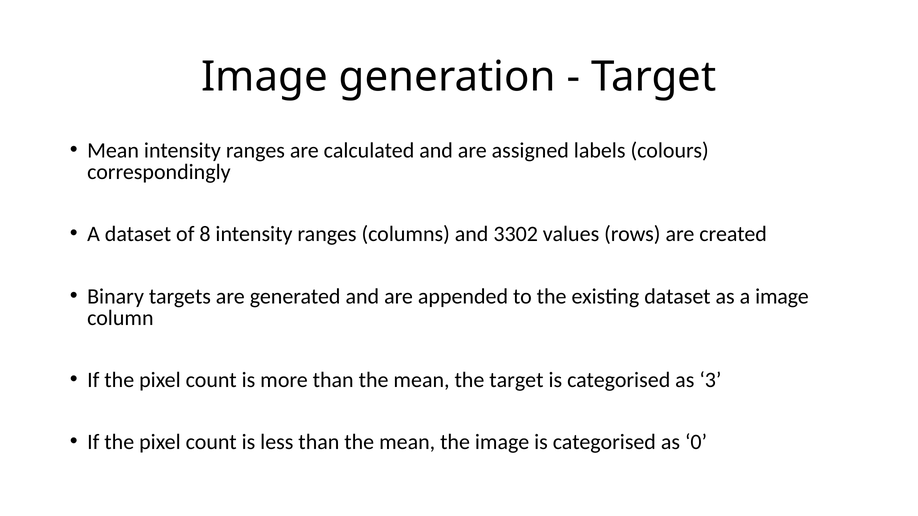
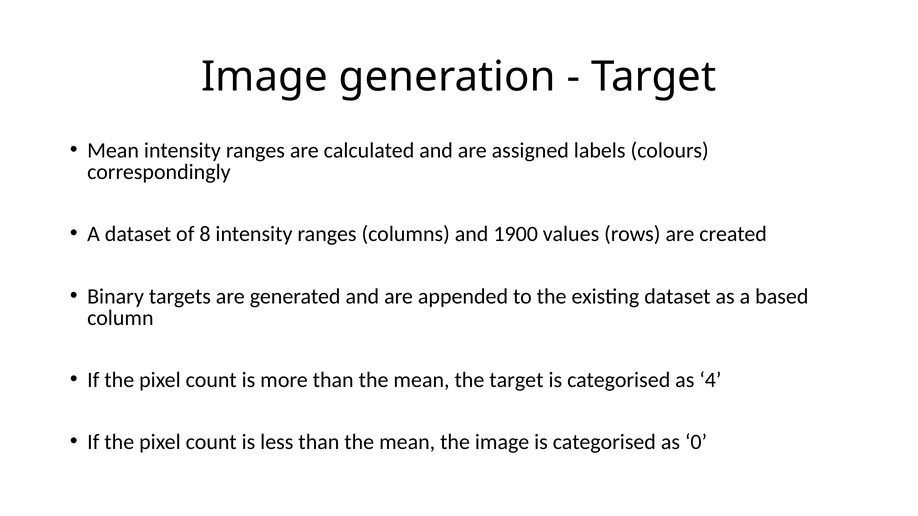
3302: 3302 -> 1900
a image: image -> based
3: 3 -> 4
